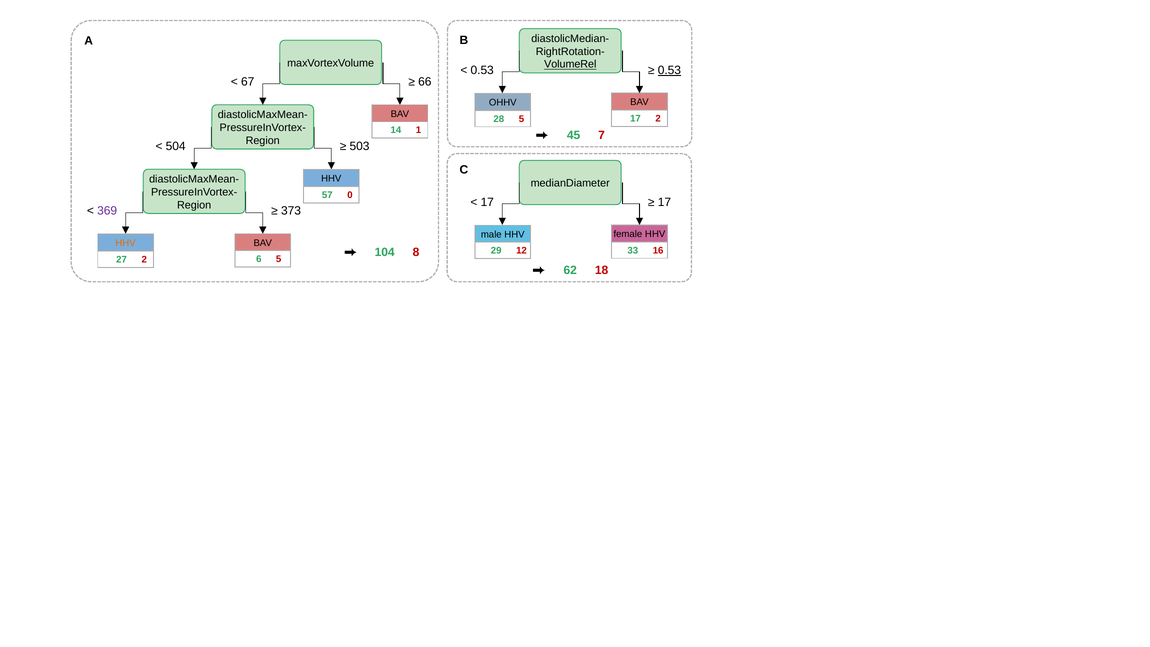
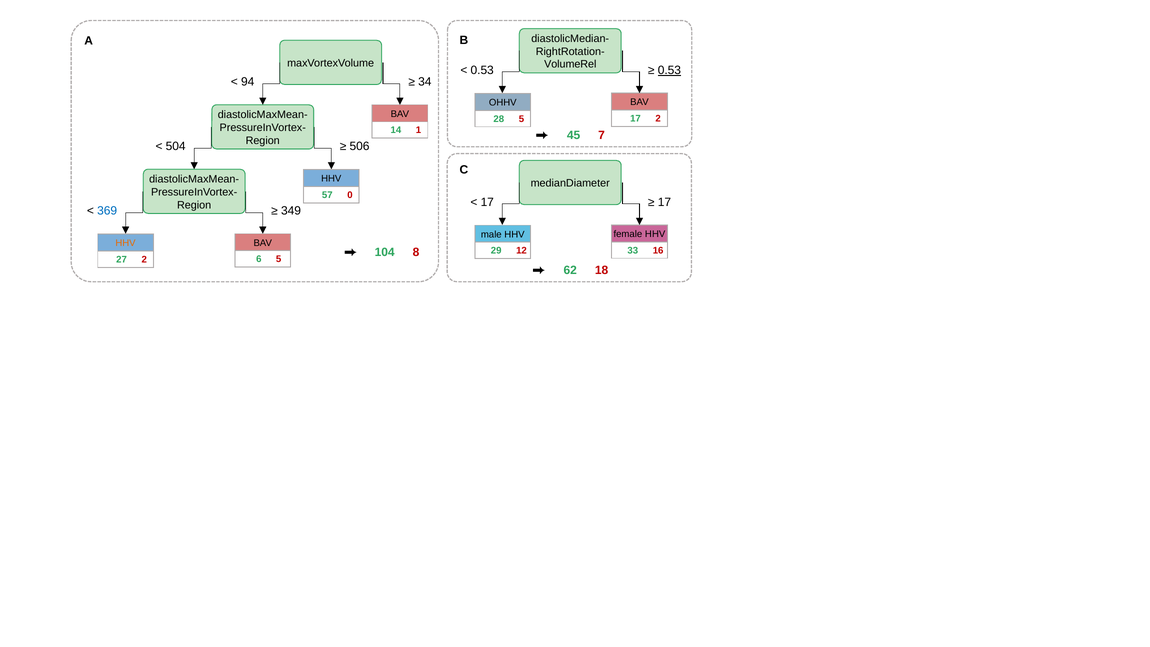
VolumeRel underline: present -> none
67: 67 -> 94
66: 66 -> 34
503: 503 -> 506
369 colour: purple -> blue
373: 373 -> 349
